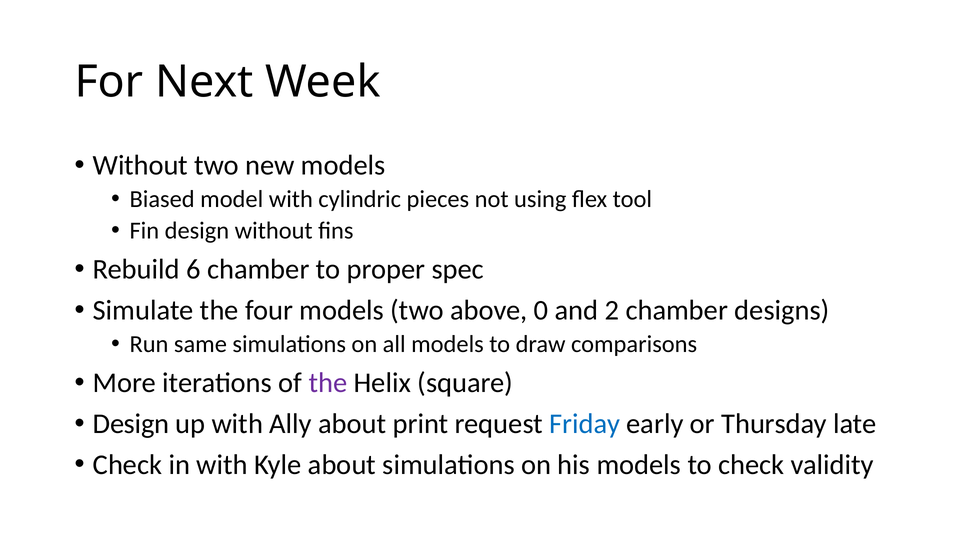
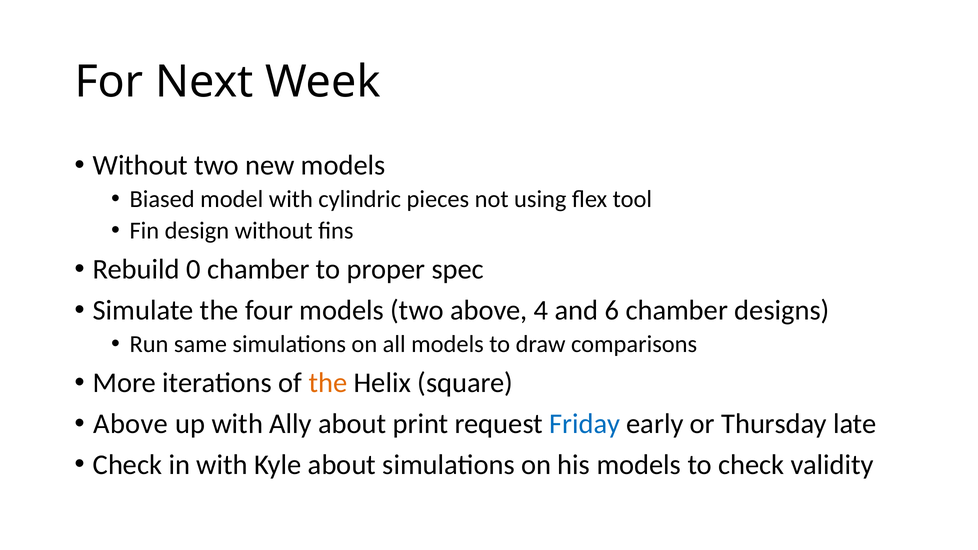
6: 6 -> 0
0: 0 -> 4
2: 2 -> 6
the at (328, 383) colour: purple -> orange
Design at (131, 424): Design -> Above
